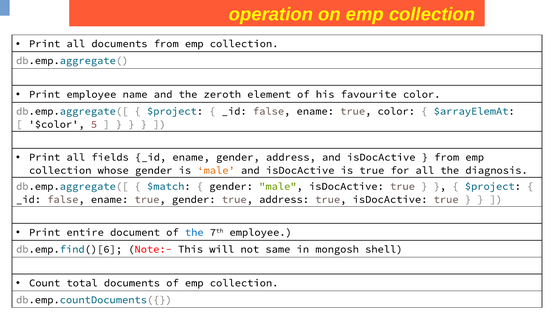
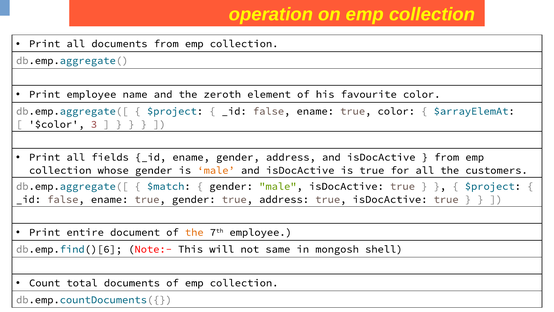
5: 5 -> 3
diagnosis: diagnosis -> customers
the at (194, 232) colour: blue -> orange
